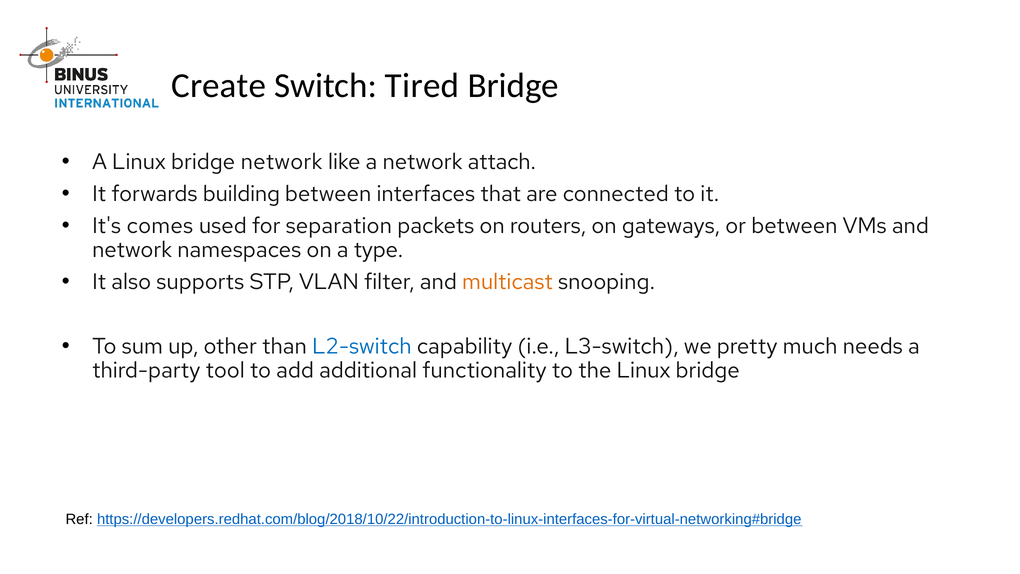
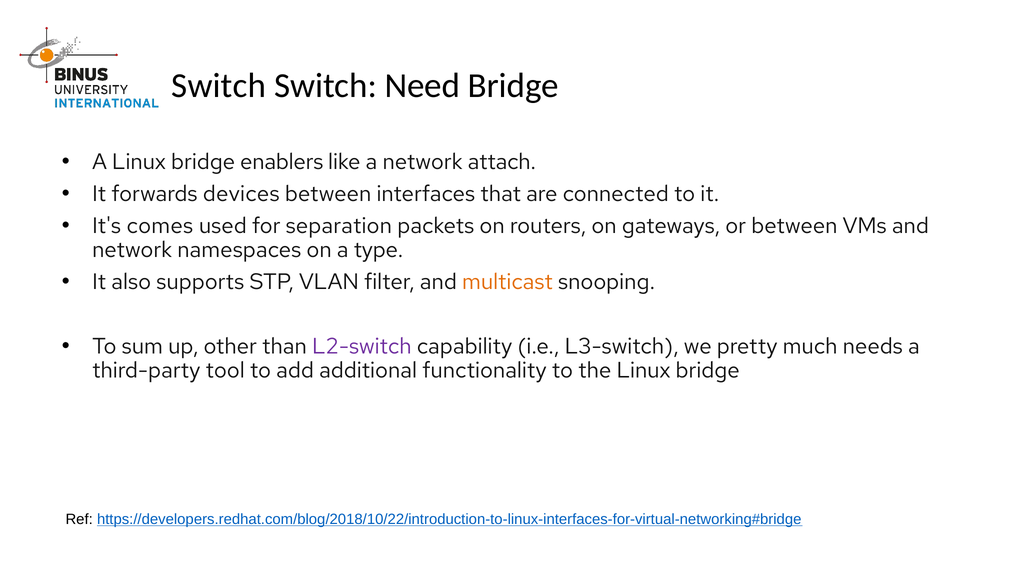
Create at (219, 86): Create -> Switch
Tired: Tired -> Need
bridge network: network -> enablers
building: building -> devices
L2-switch colour: blue -> purple
